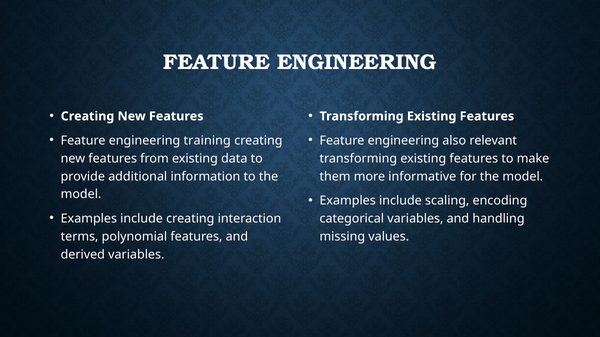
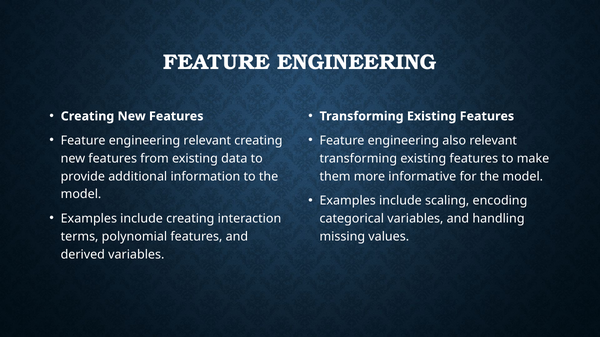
engineering training: training -> relevant
